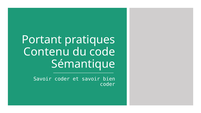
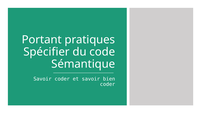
Contenu: Contenu -> Spécifier
